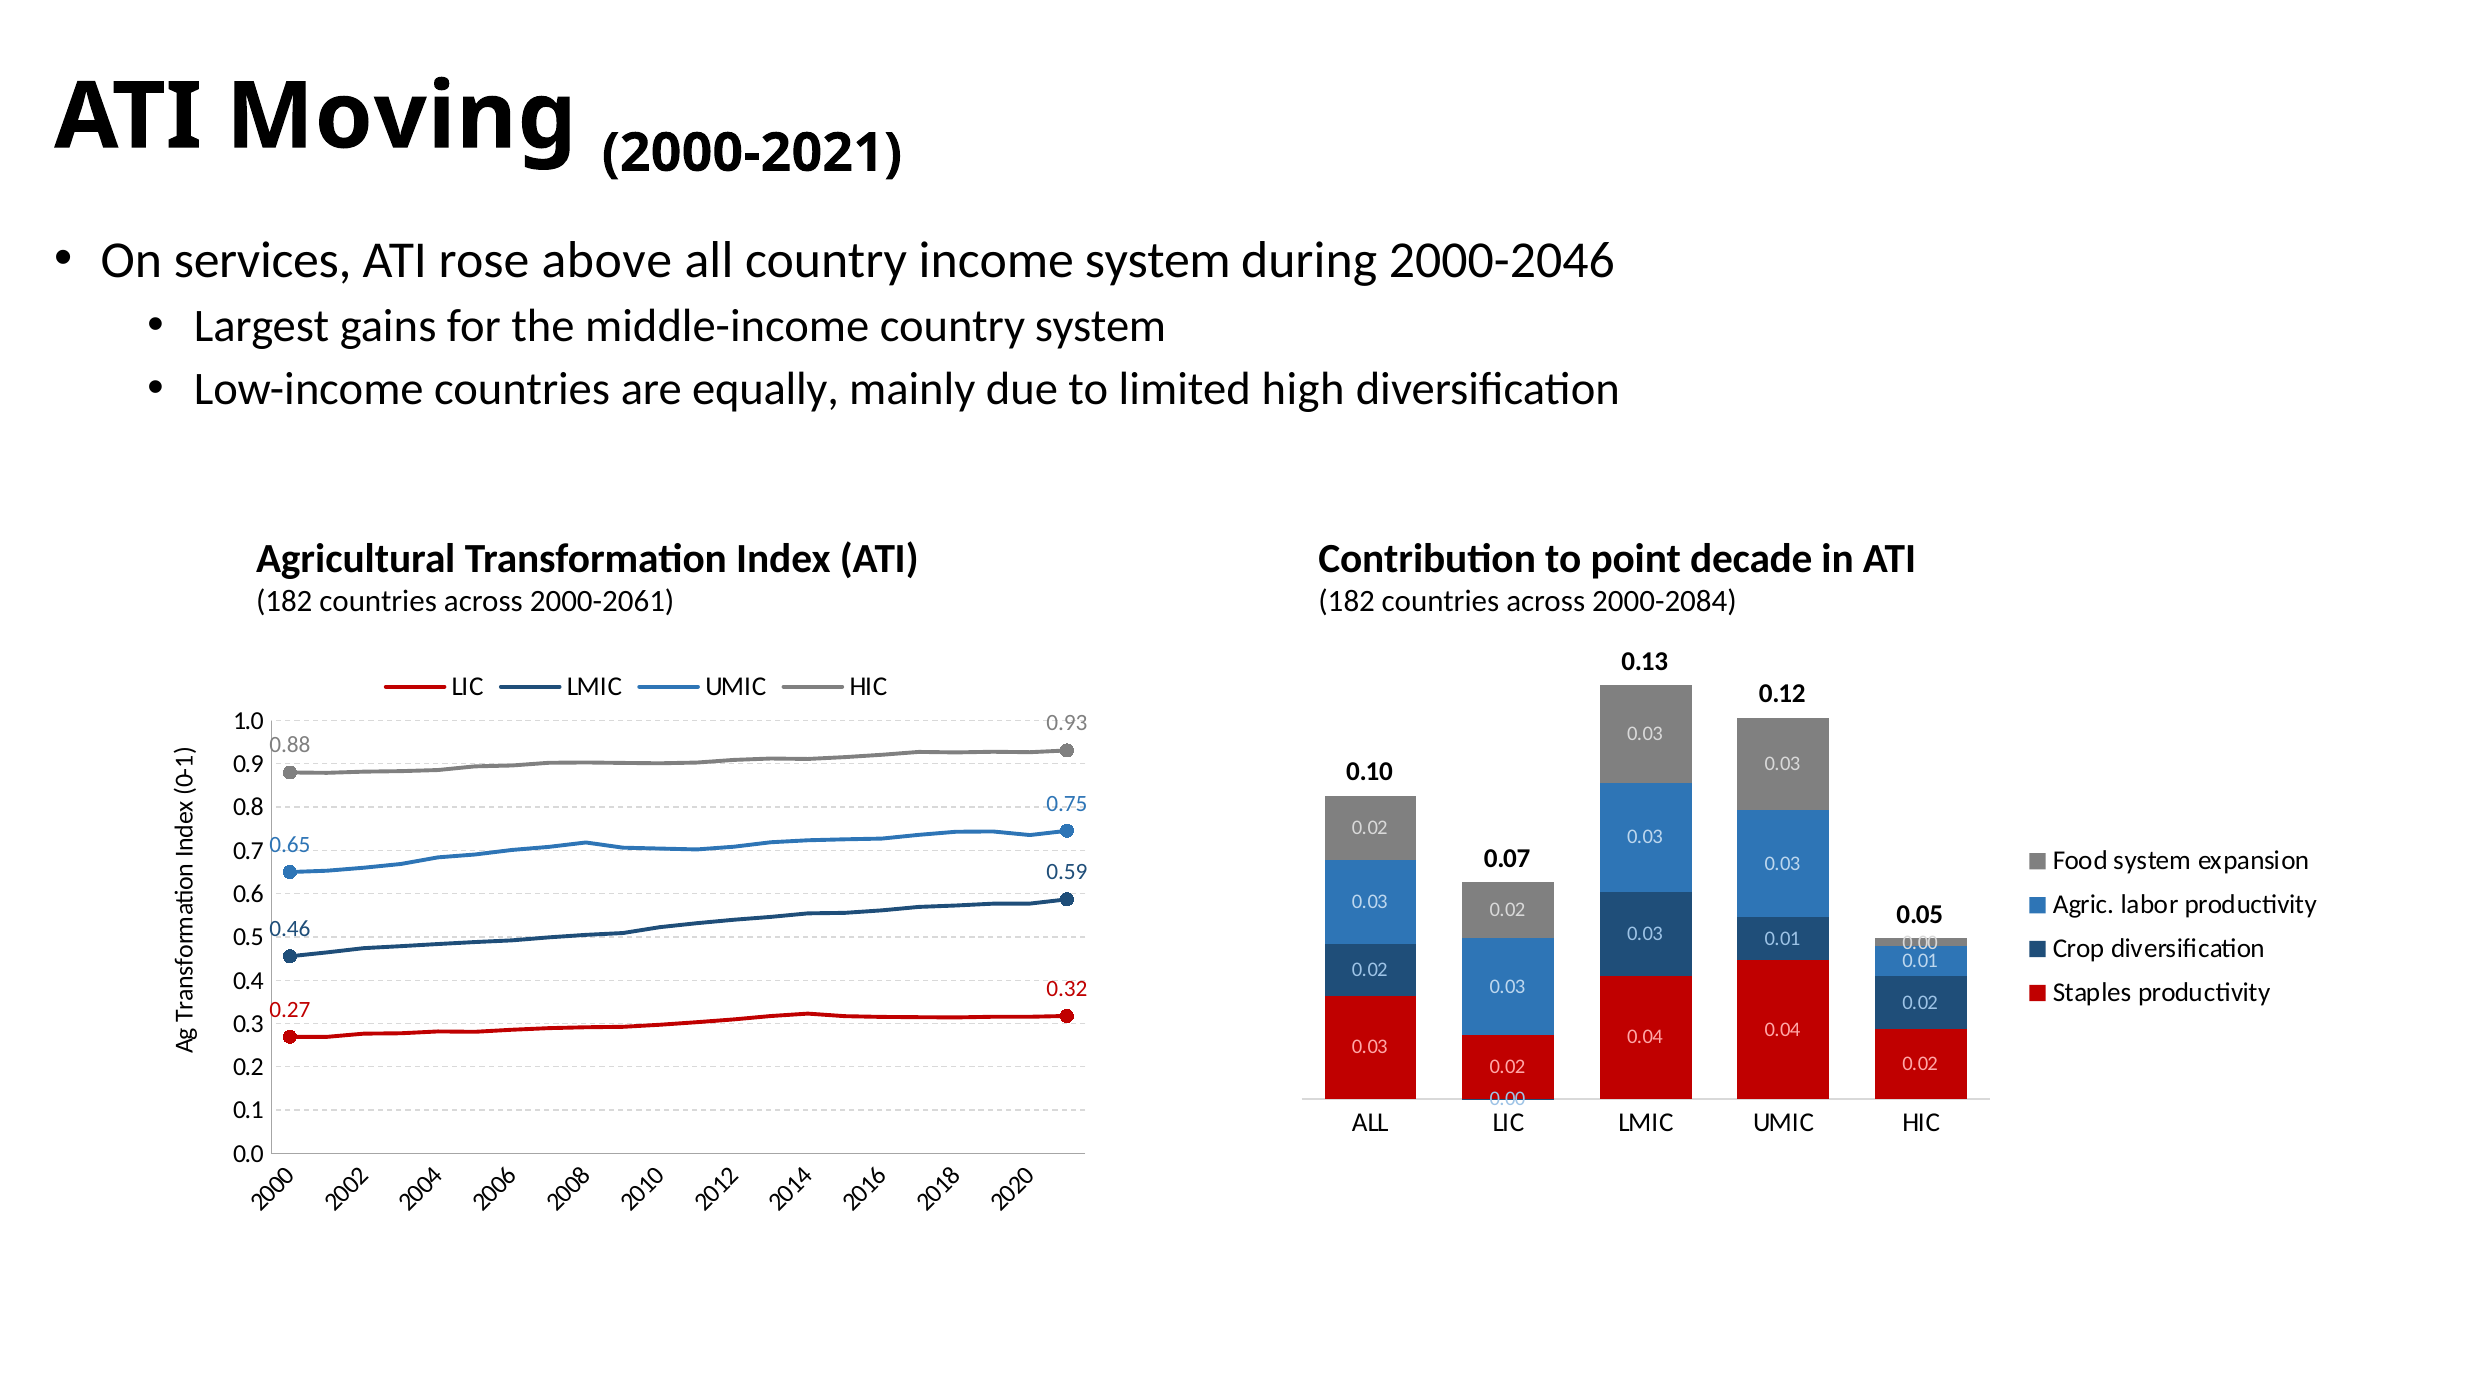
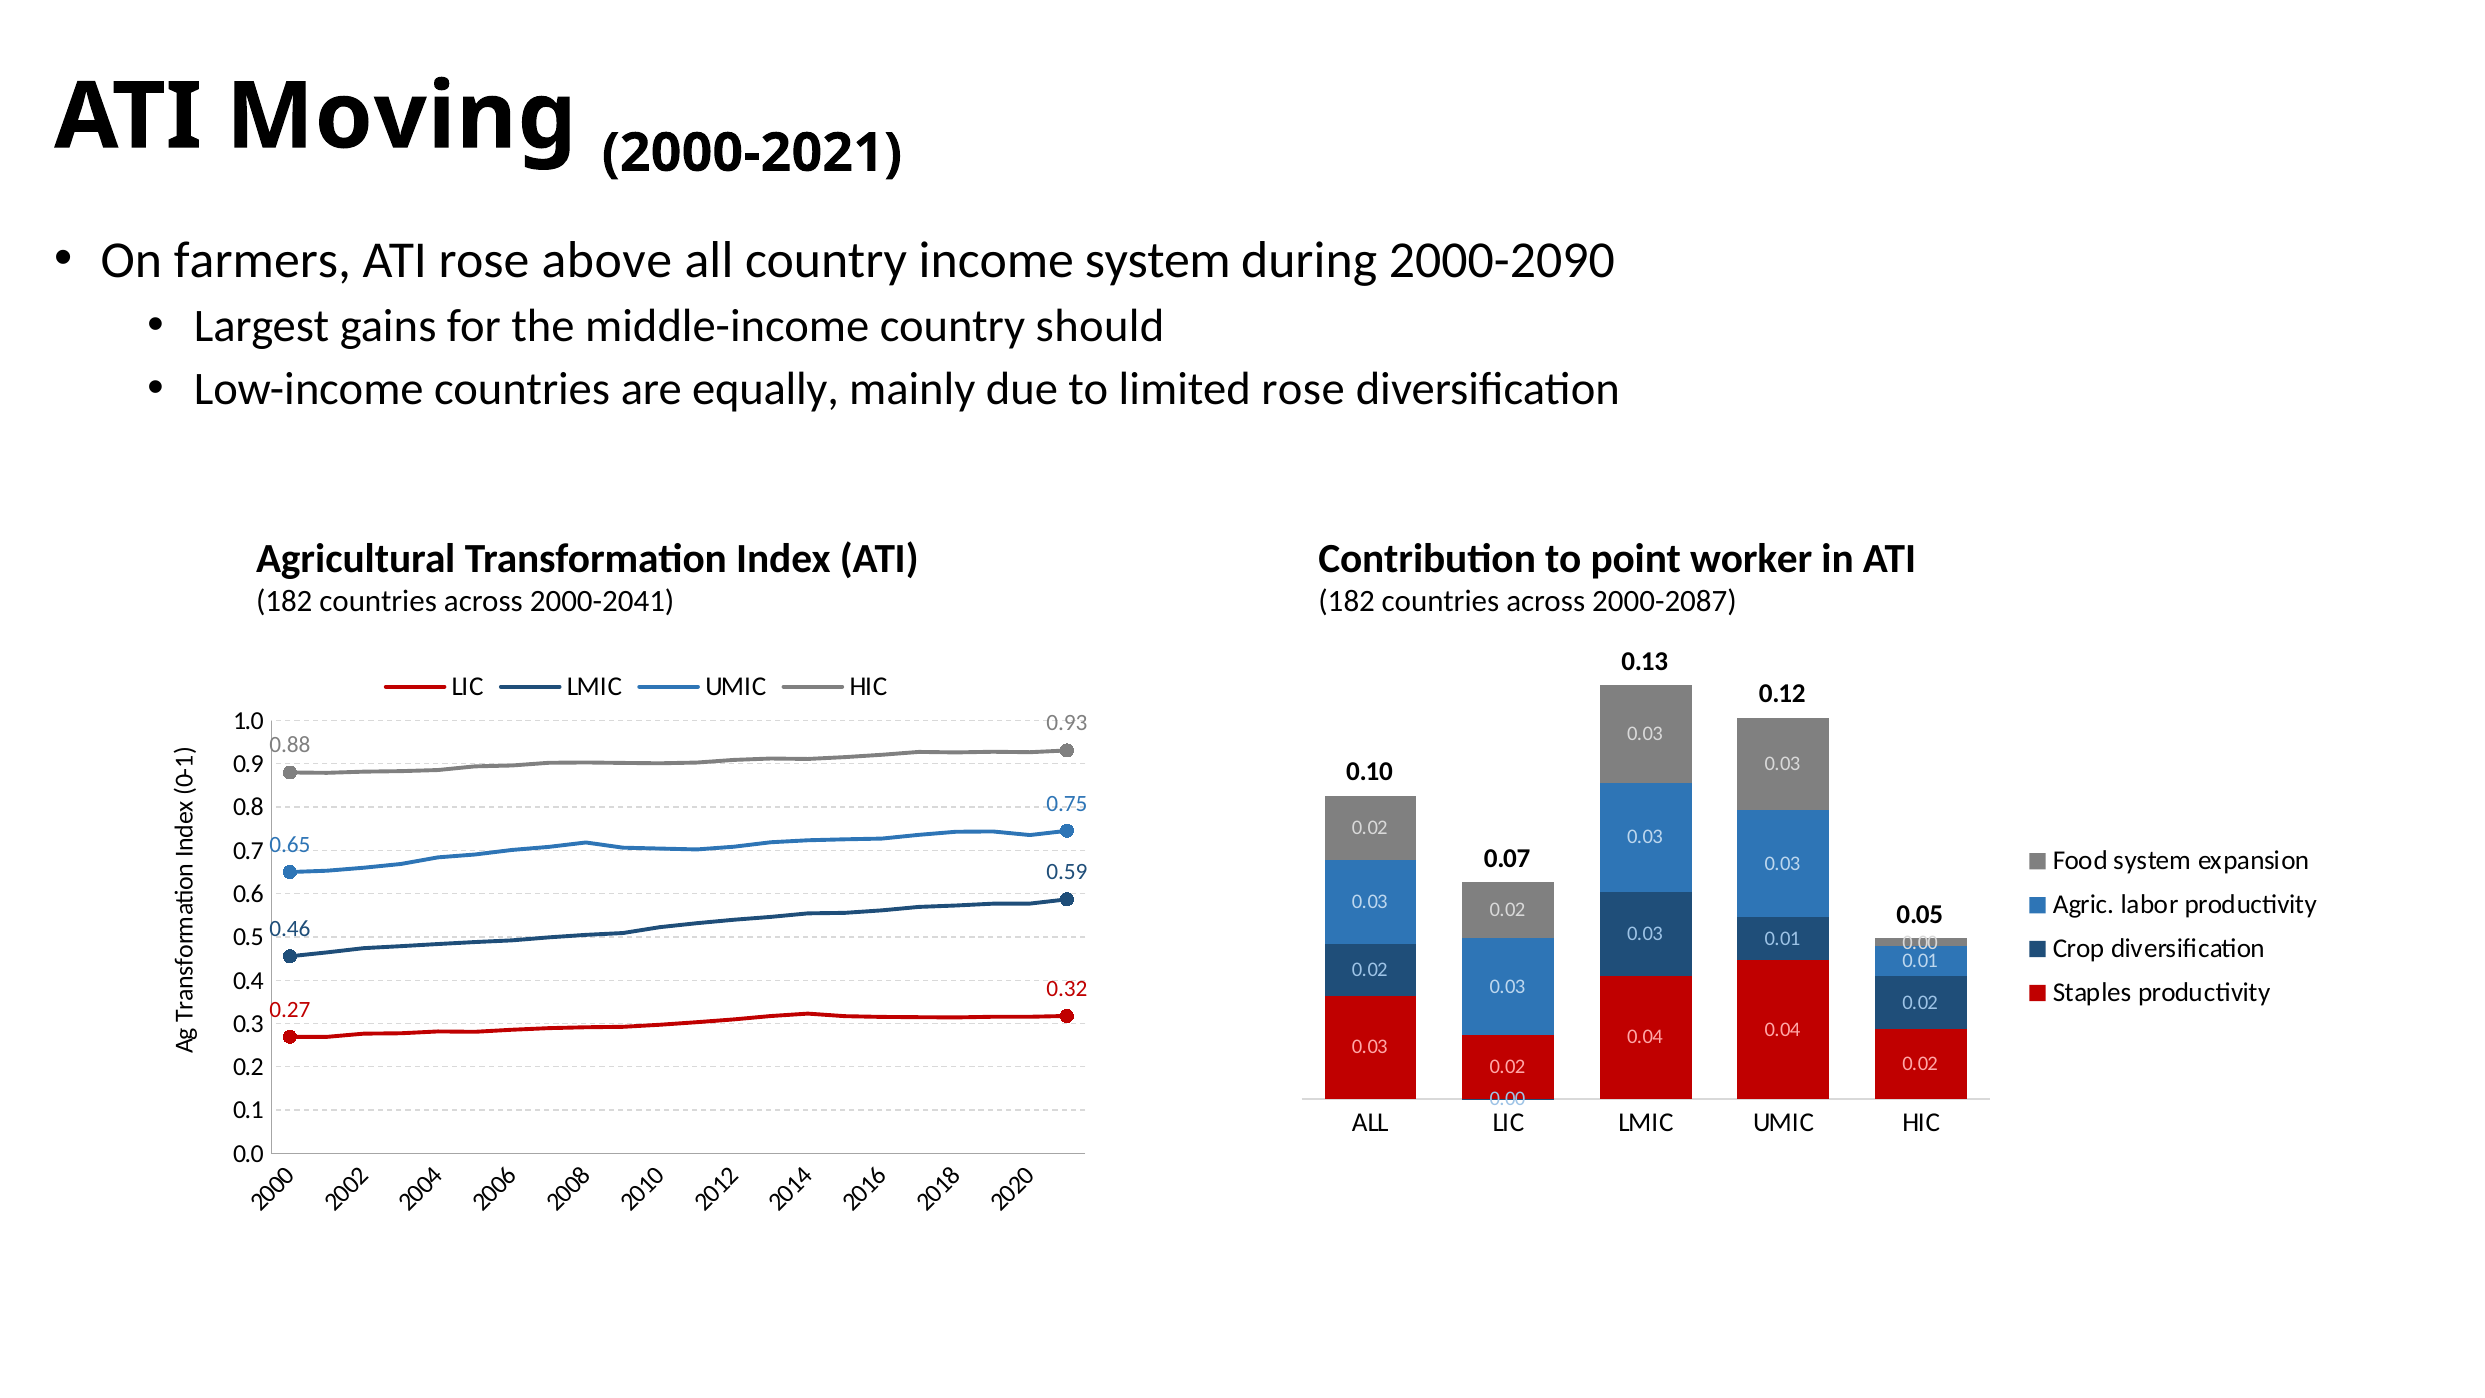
services: services -> farmers
2000-2046: 2000-2046 -> 2000-2090
country system: system -> should
limited high: high -> rose
decade: decade -> worker
2000-2061: 2000-2061 -> 2000-2041
2000-2084: 2000-2084 -> 2000-2087
